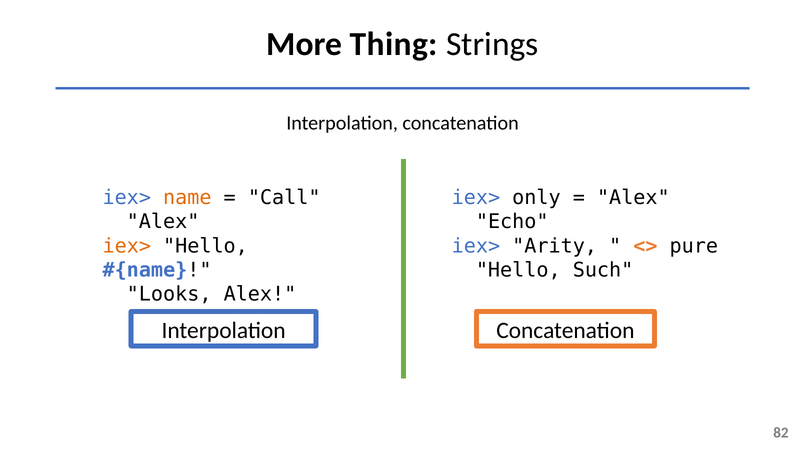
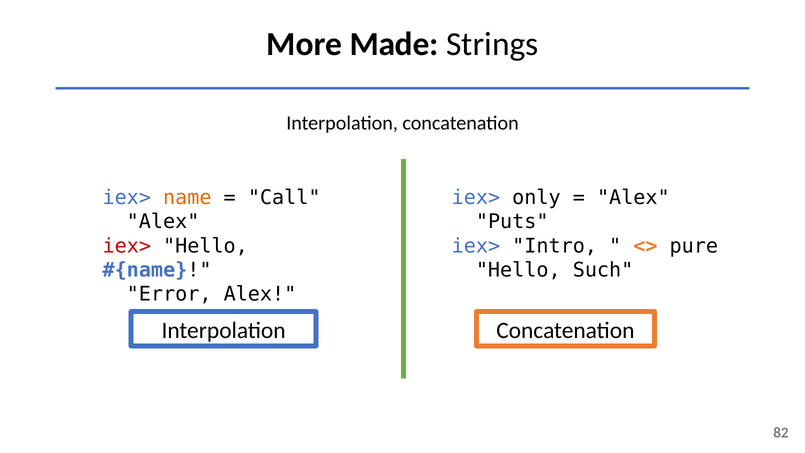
Thing: Thing -> Made
Echo: Echo -> Puts
iex> at (127, 246) colour: orange -> red
Arity: Arity -> Intro
Looks: Looks -> Error
